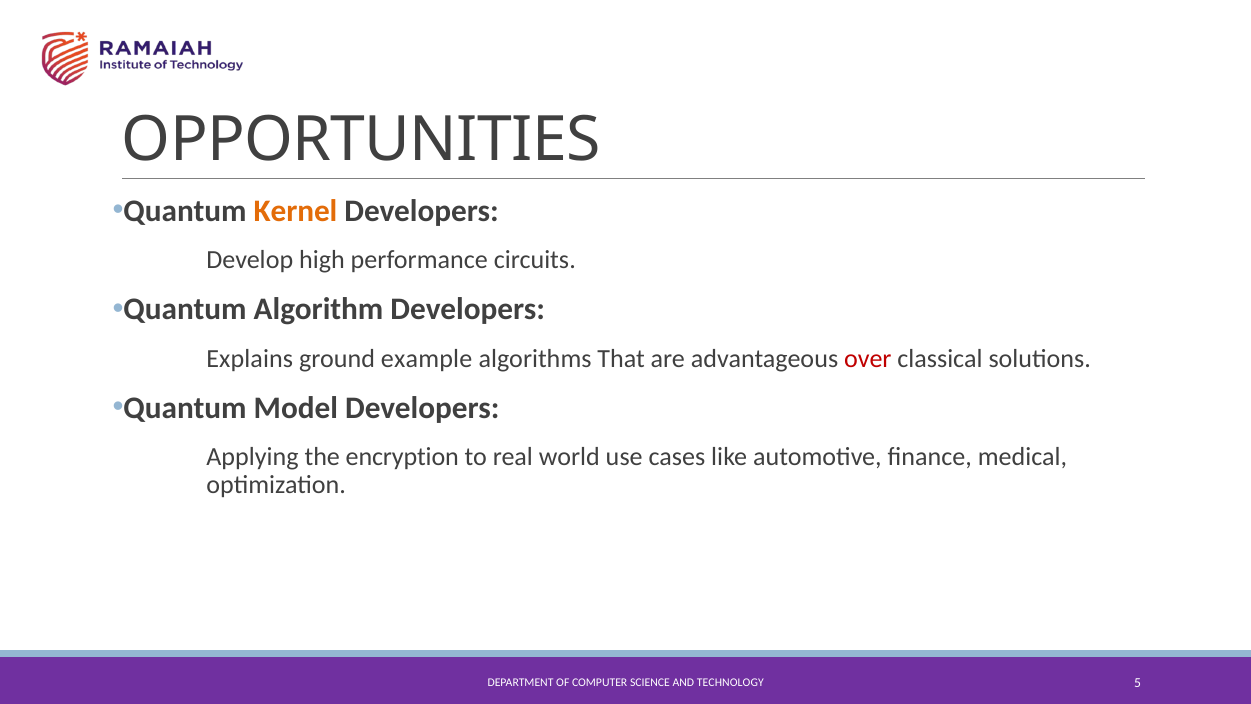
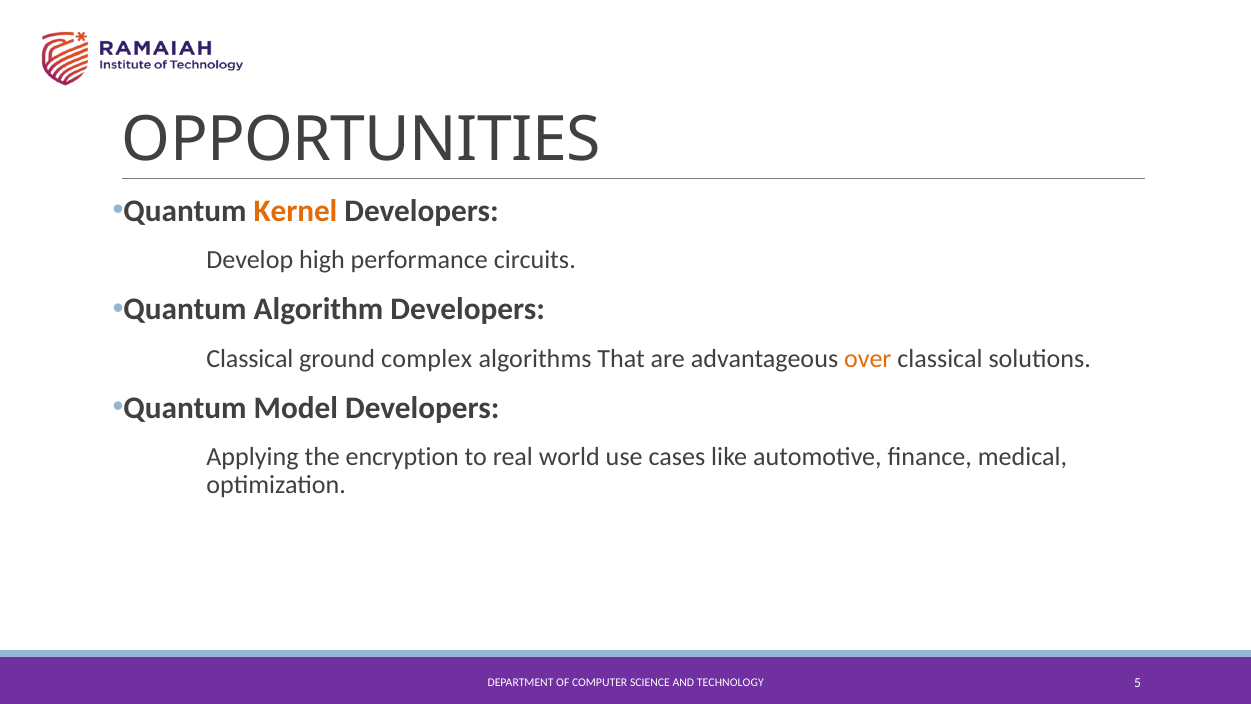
Explains at (250, 358): Explains -> Classical
example: example -> complex
over colour: red -> orange
